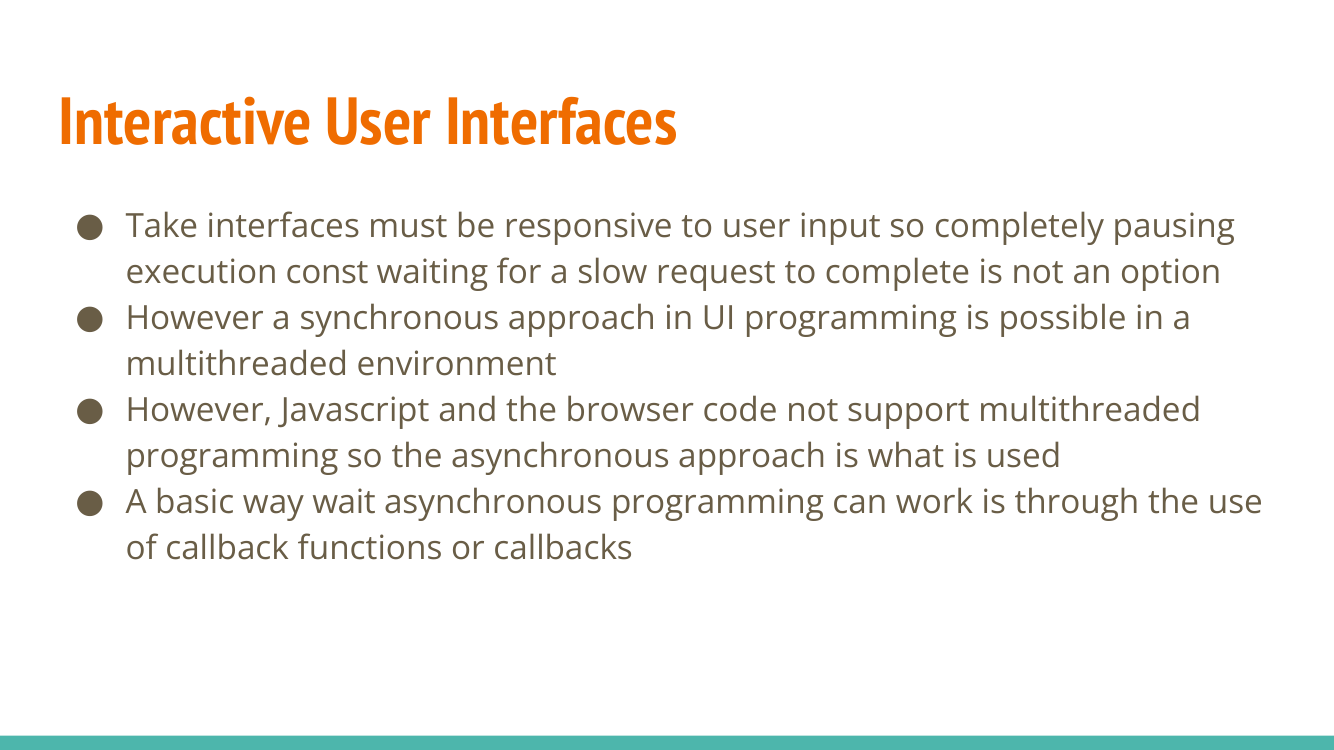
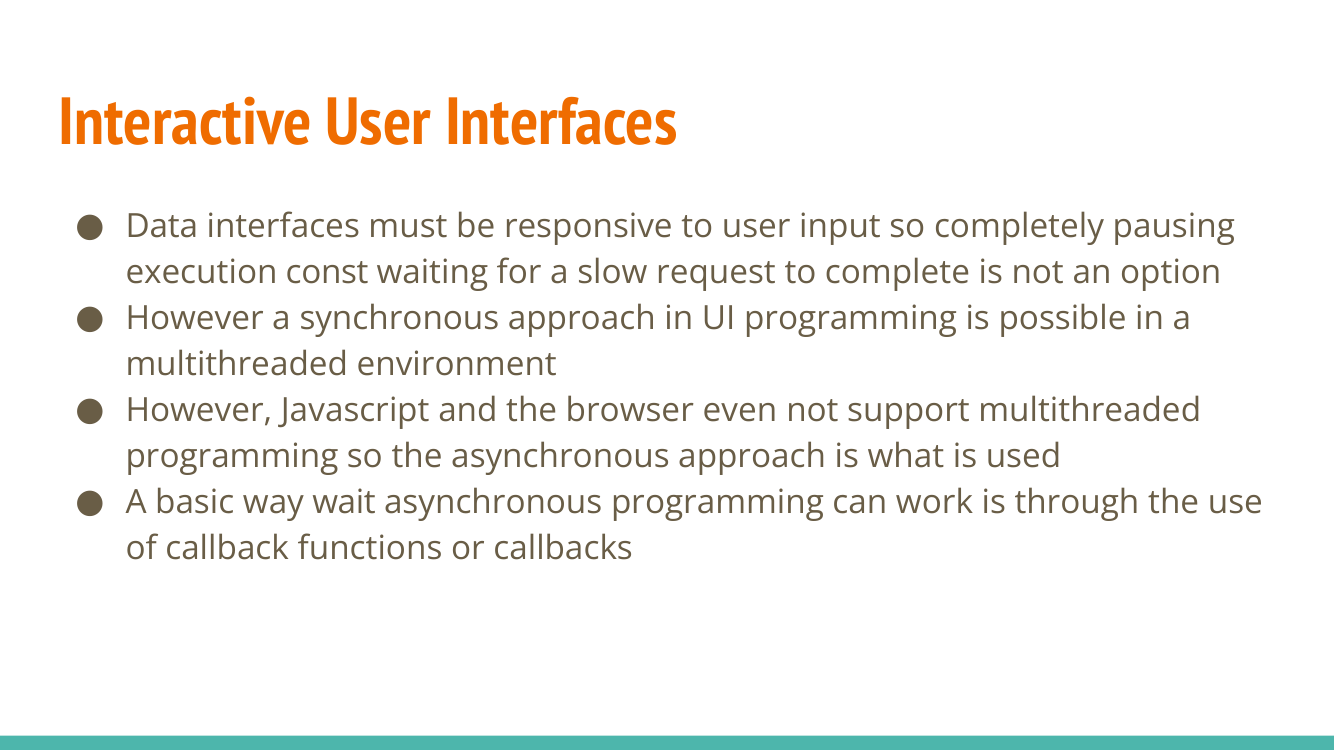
Take: Take -> Data
code: code -> even
